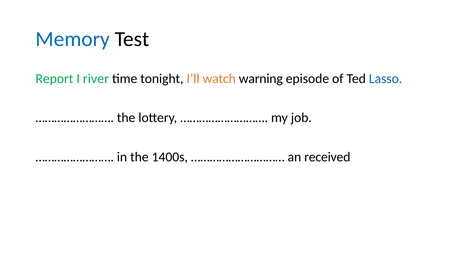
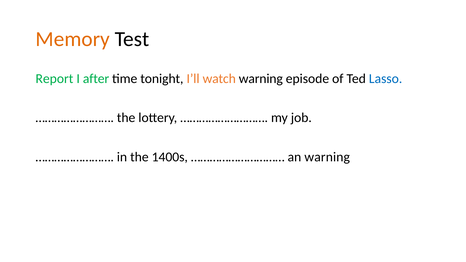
Memory colour: blue -> orange
river: river -> after
an received: received -> warning
